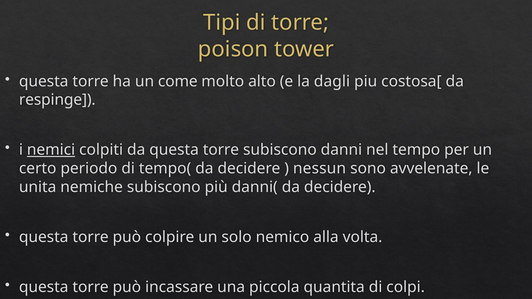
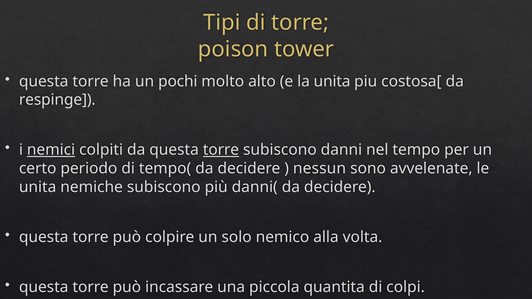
come: come -> pochi
la dagli: dagli -> unita
torre at (221, 150) underline: none -> present
